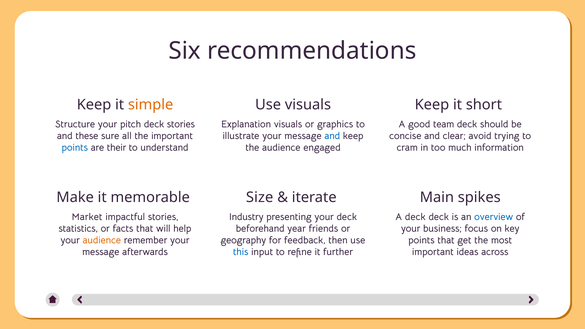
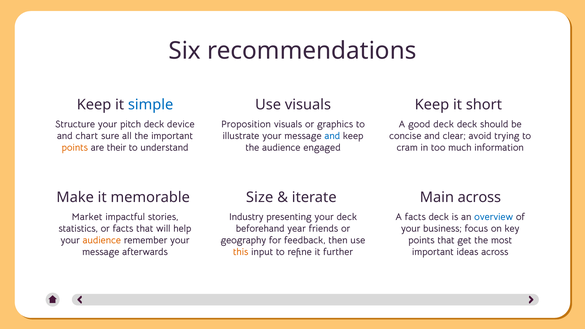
simple colour: orange -> blue
deck stories: stories -> device
Explanation: Explanation -> Proposition
good team: team -> deck
these: these -> chart
points at (75, 148) colour: blue -> orange
Main spikes: spikes -> across
A deck: deck -> facts
this colour: blue -> orange
